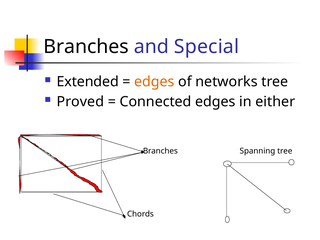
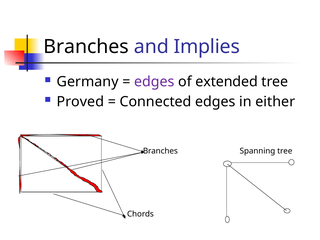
Special: Special -> Implies
Extended: Extended -> Germany
edges at (154, 82) colour: orange -> purple
networks: networks -> extended
